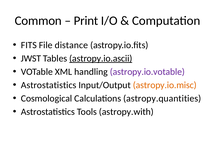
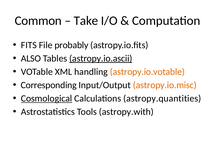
Print: Print -> Take
distance: distance -> probably
JWST: JWST -> ALSO
astropy.io.votable colour: purple -> orange
Astrostatistics at (49, 85): Astrostatistics -> Corresponding
Cosmological underline: none -> present
